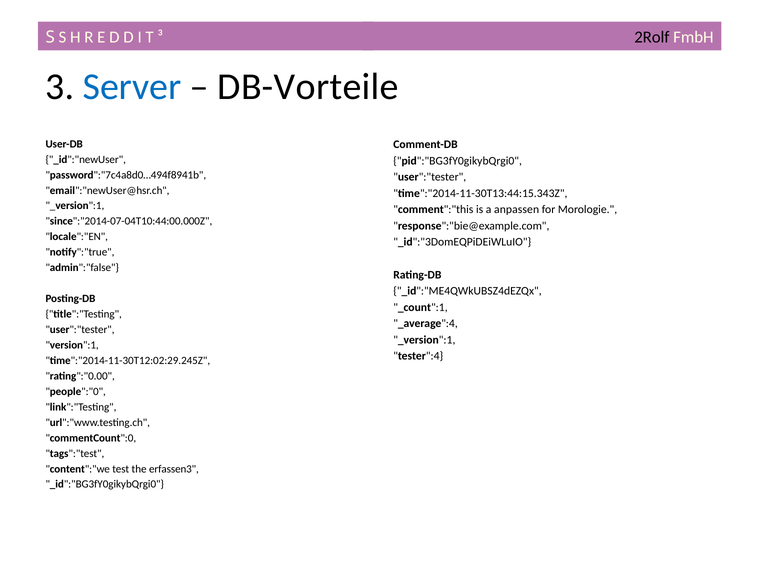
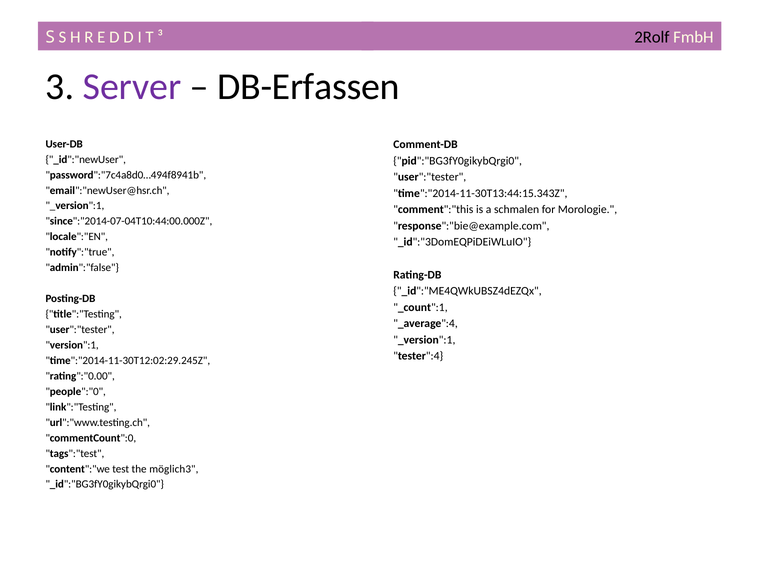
Server colour: blue -> purple
DB-Vorteile: DB-Vorteile -> DB-Erfassen
anpassen: anpassen -> schmalen
erfassen3: erfassen3 -> möglich3
